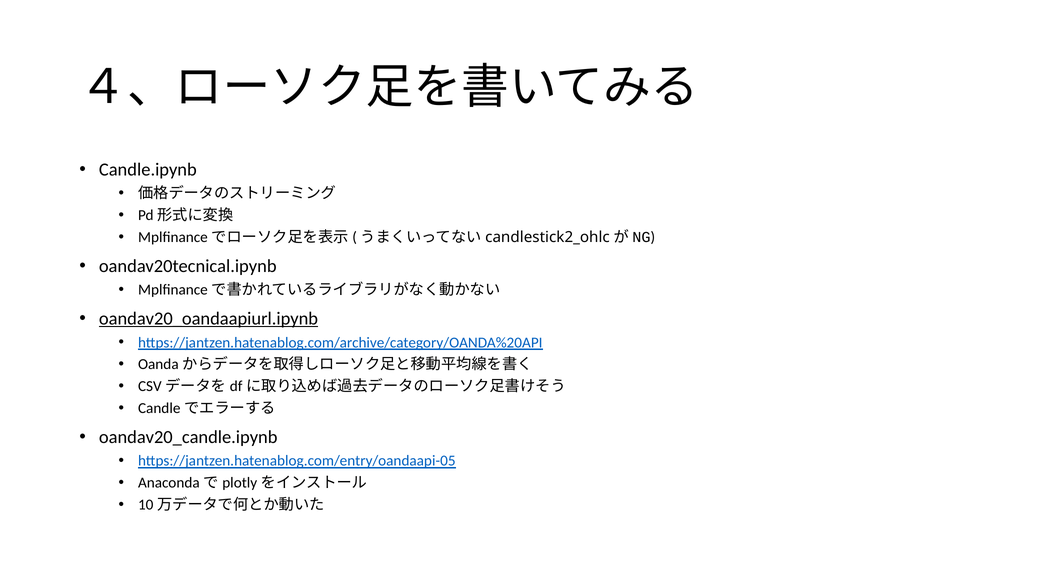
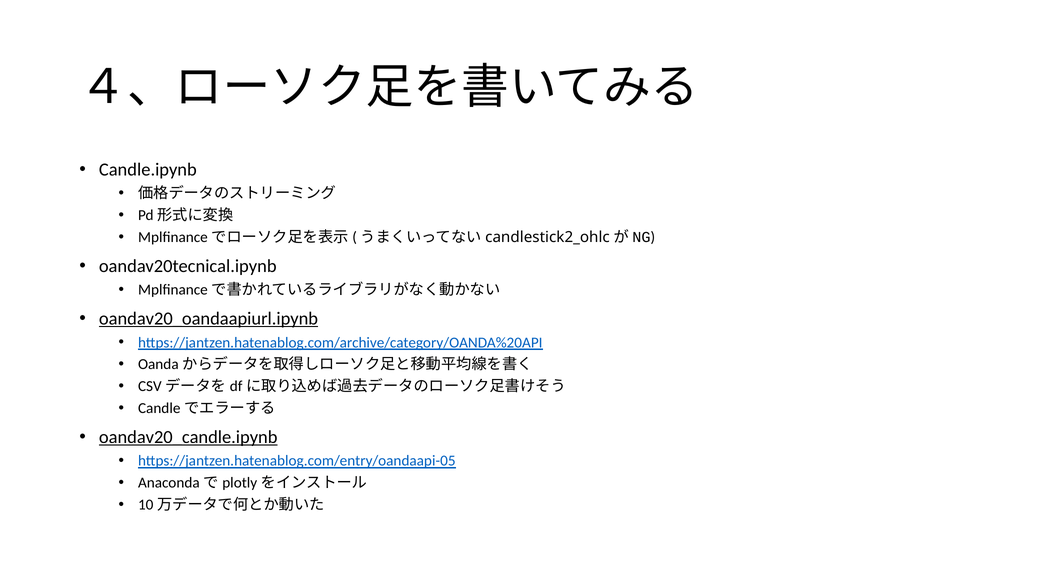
oandav20_candle.ipynb underline: none -> present
